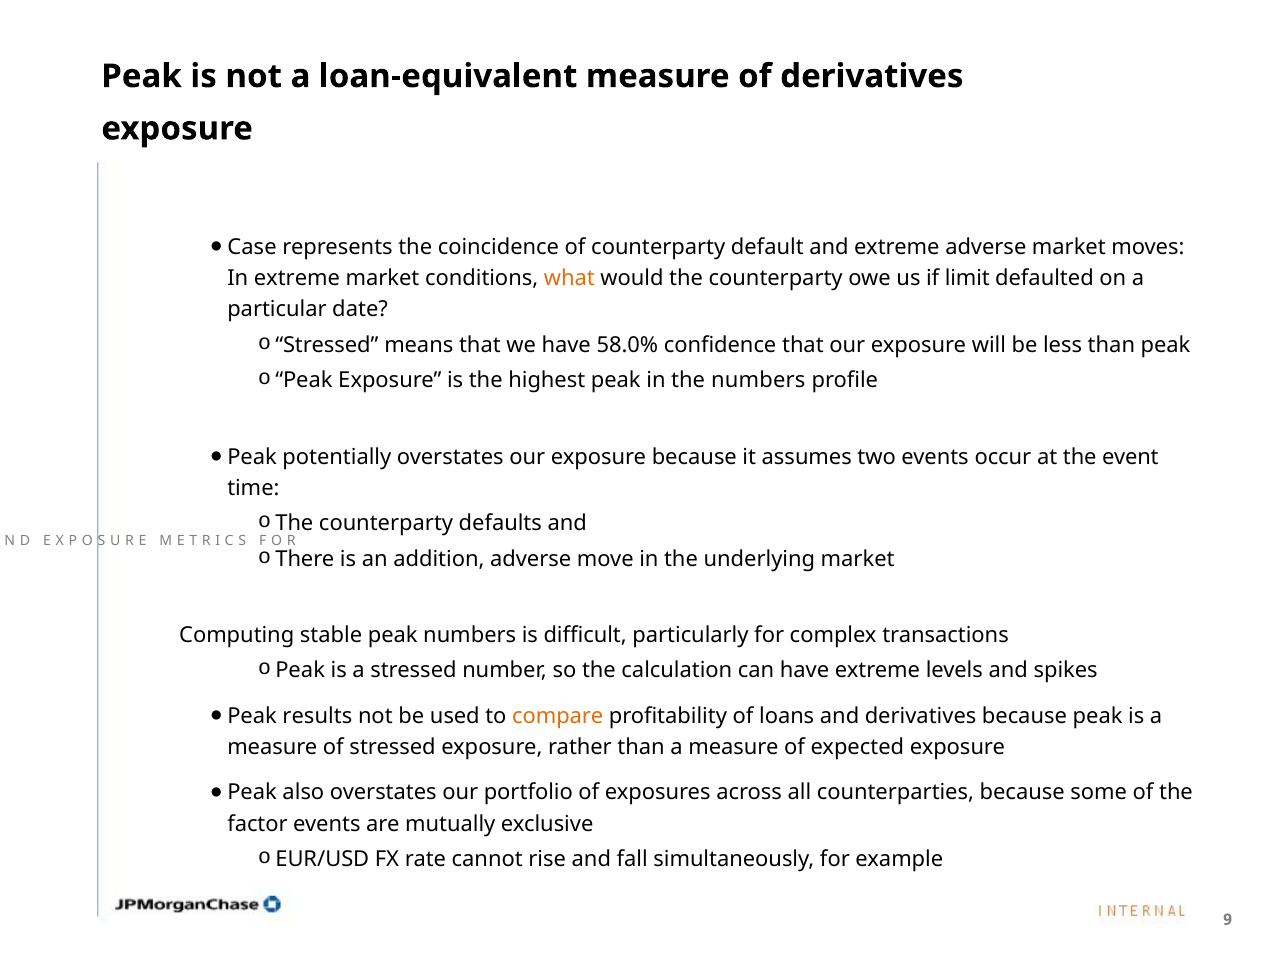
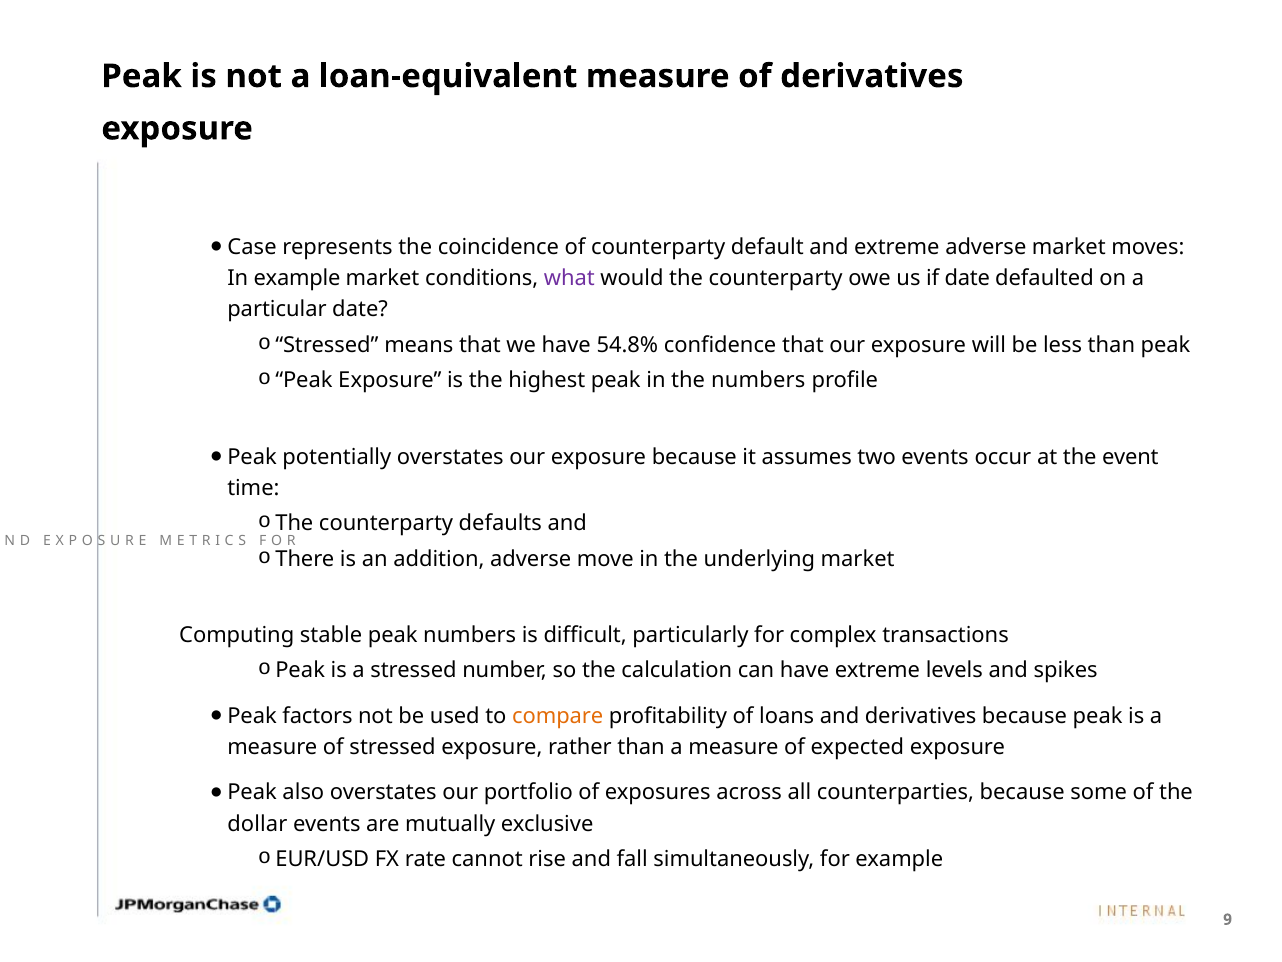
In extreme: extreme -> example
what colour: orange -> purple
if limit: limit -> date
58.0%: 58.0% -> 54.8%
results: results -> factors
factor: factor -> dollar
